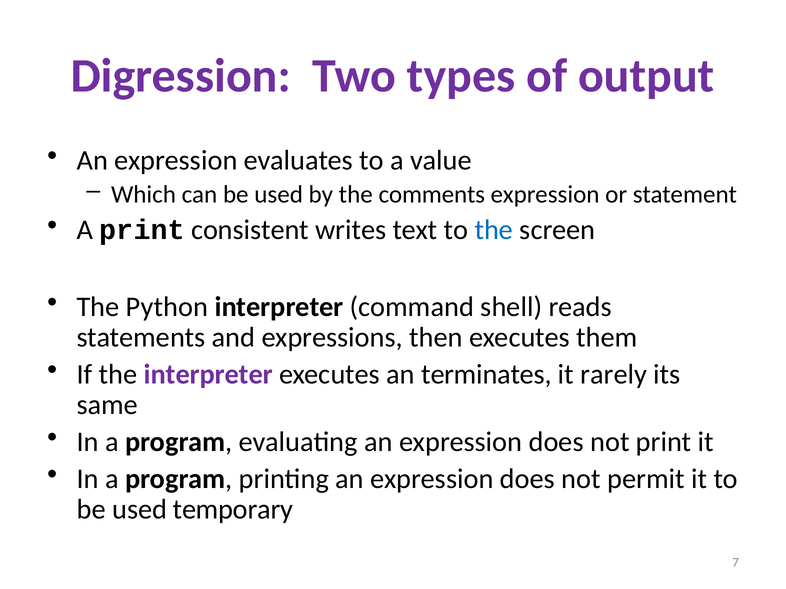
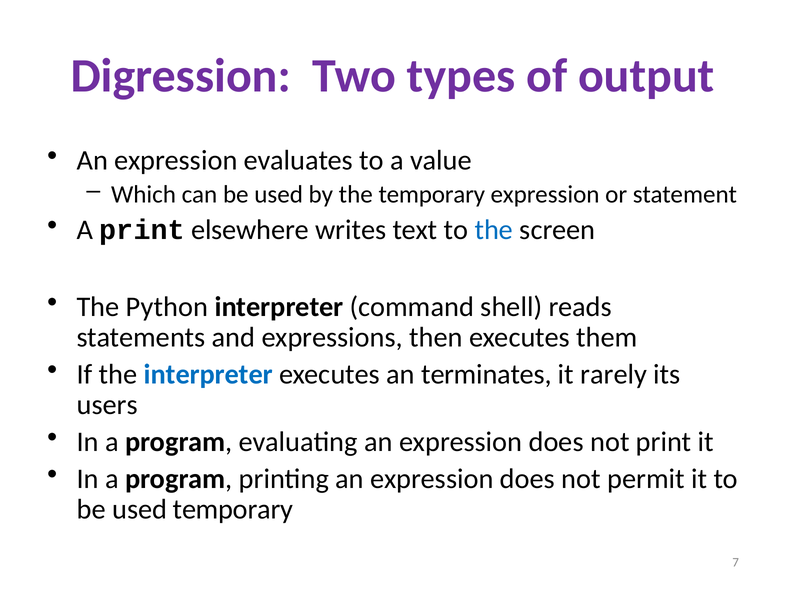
the comments: comments -> temporary
consistent: consistent -> elsewhere
interpreter at (208, 375) colour: purple -> blue
same: same -> users
